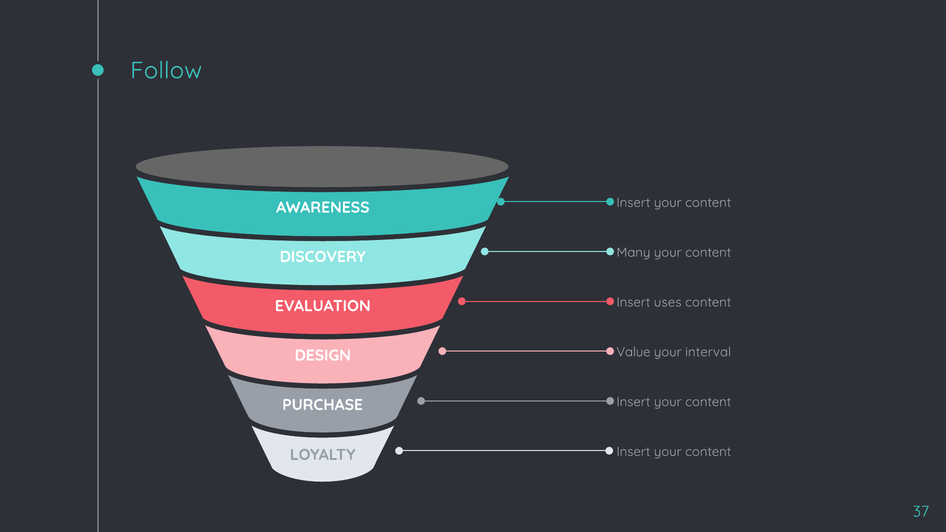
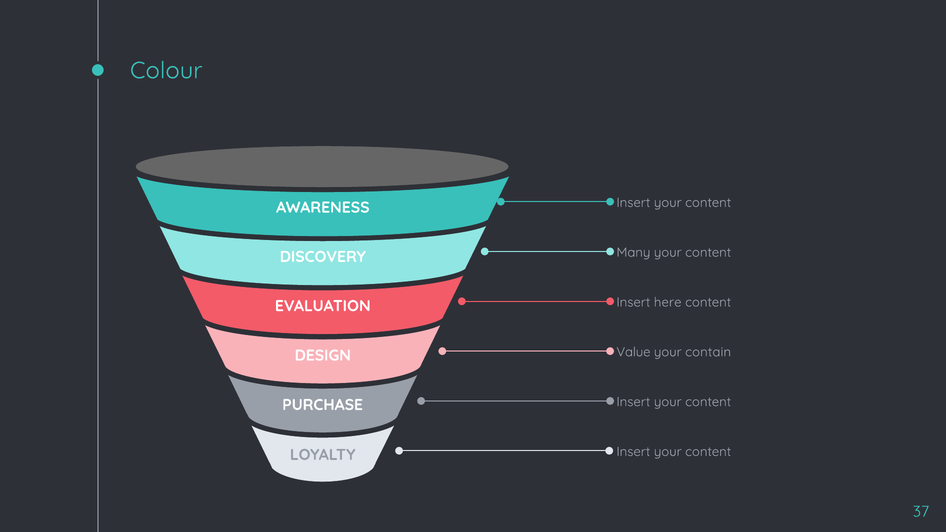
Follow: Follow -> Colour
uses: uses -> here
interval: interval -> contain
